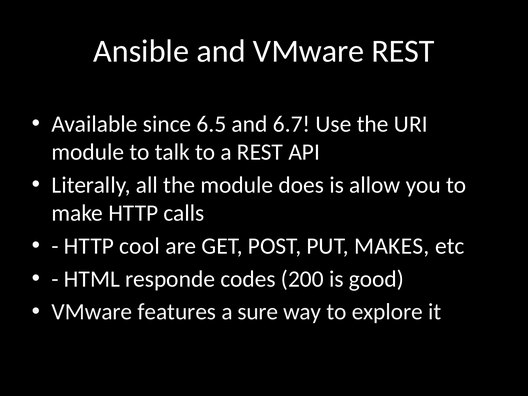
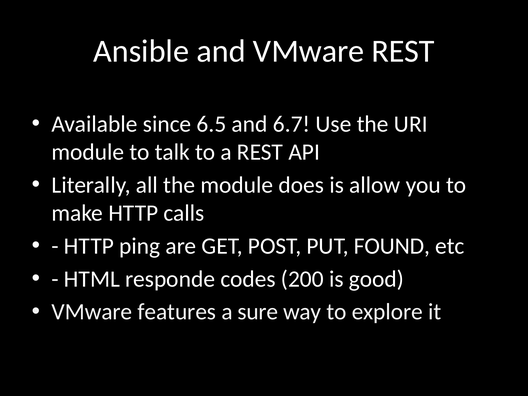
cool: cool -> ping
MAKES: MAKES -> FOUND
